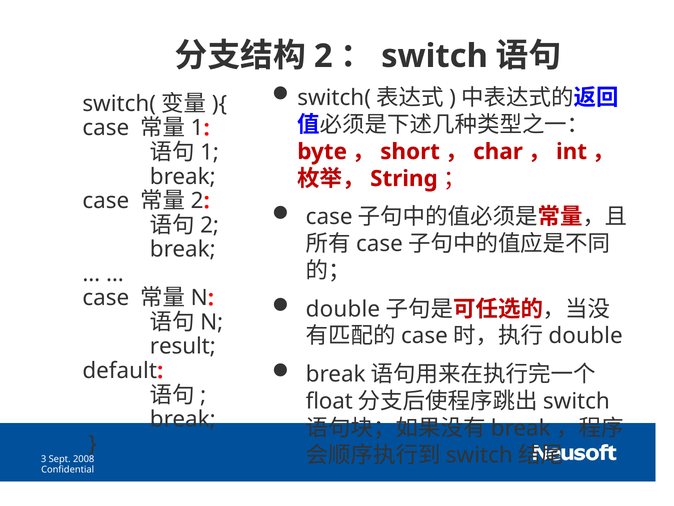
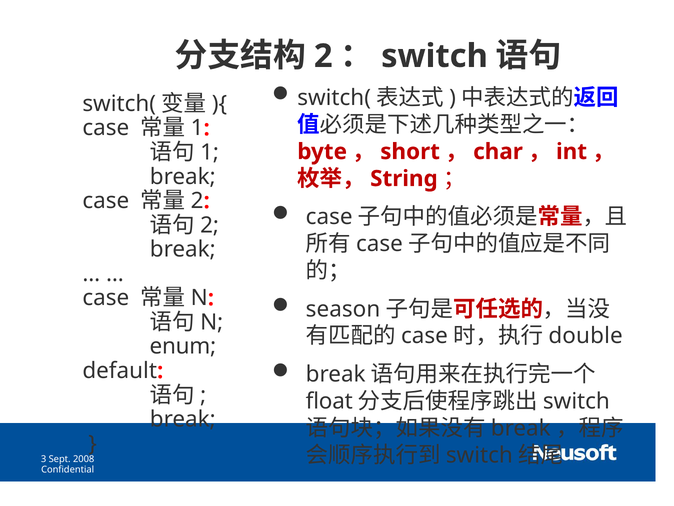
double at (343, 309): double -> season
result: result -> enum
